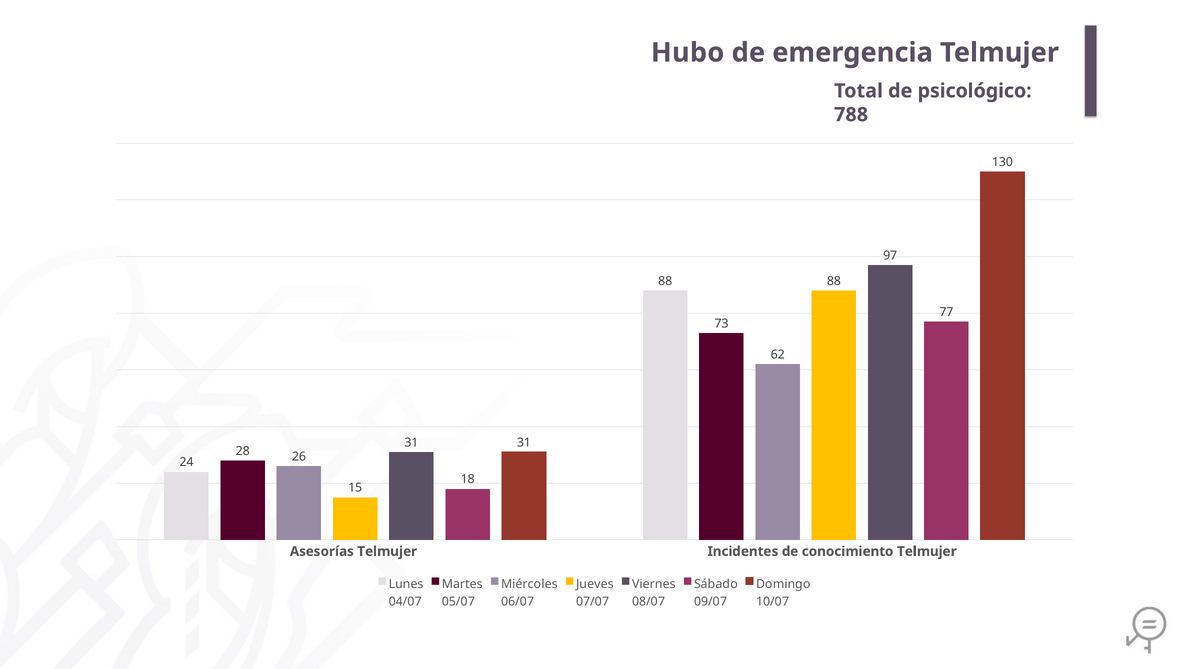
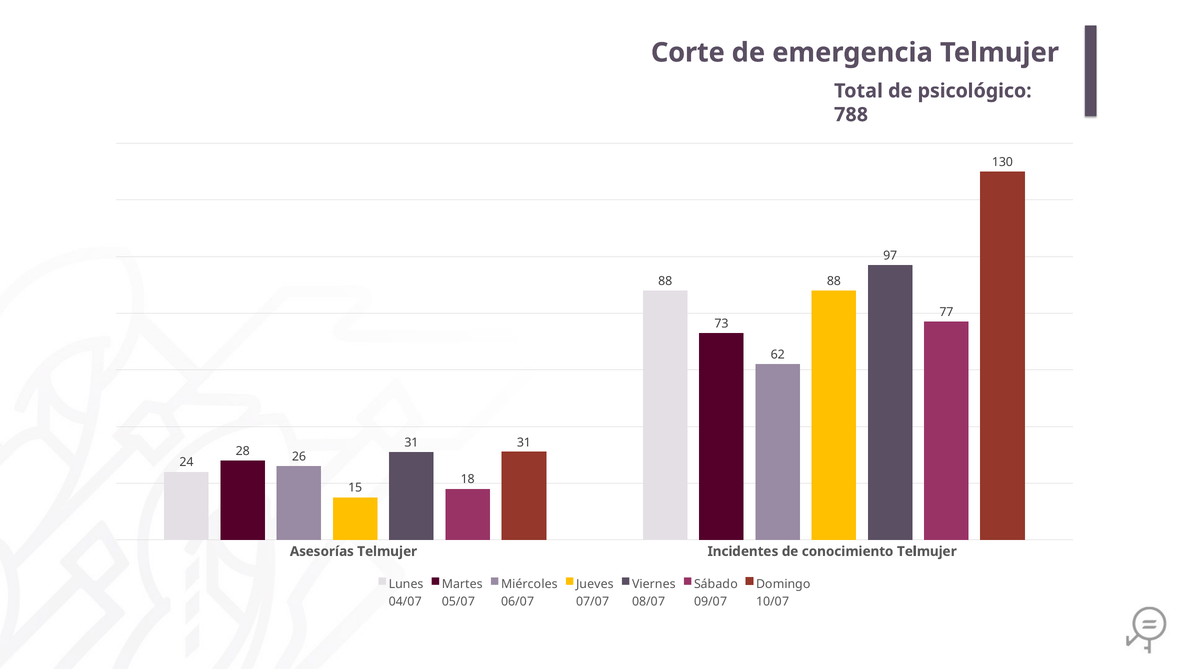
Hubo: Hubo -> Corte
